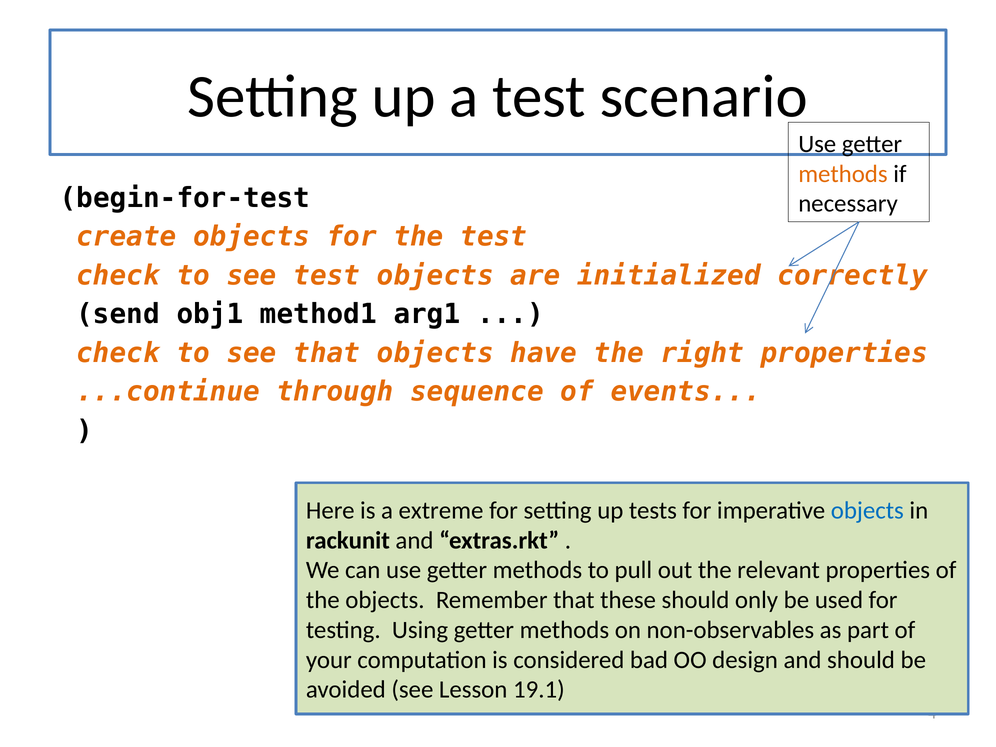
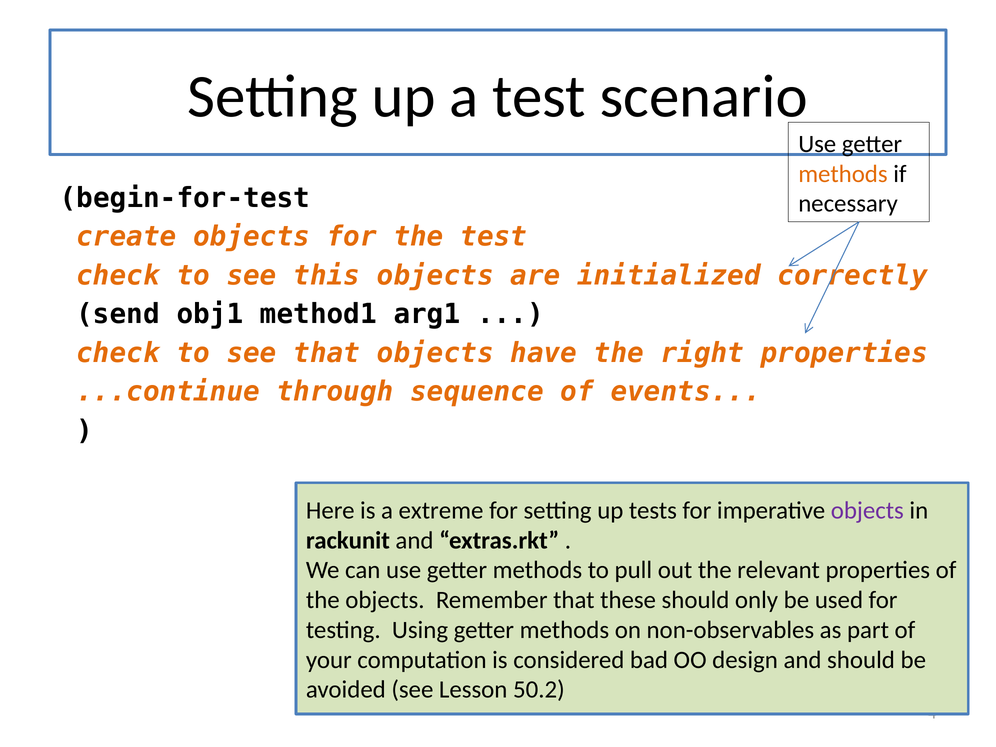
see test: test -> this
objects at (867, 510) colour: blue -> purple
19.1: 19.1 -> 50.2
